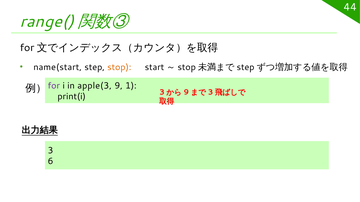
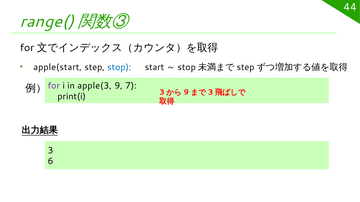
name(start: name(start -> apple(start
stop colour: orange -> blue
1: 1 -> 7
